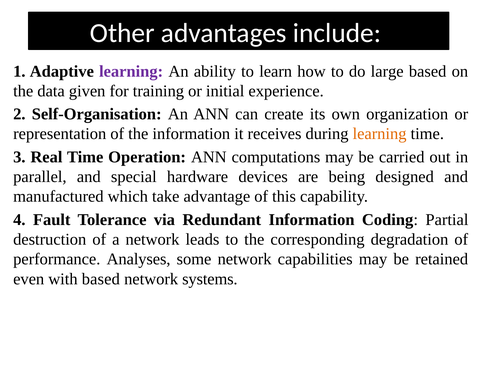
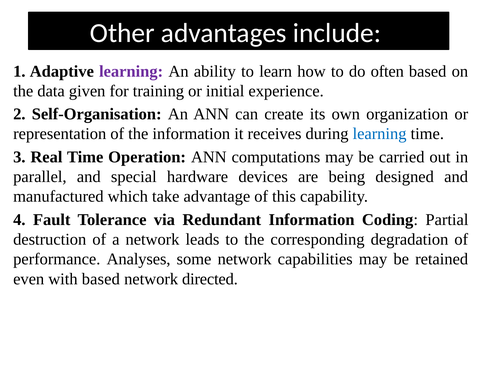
large: large -> often
learning at (380, 134) colour: orange -> blue
systems: systems -> directed
